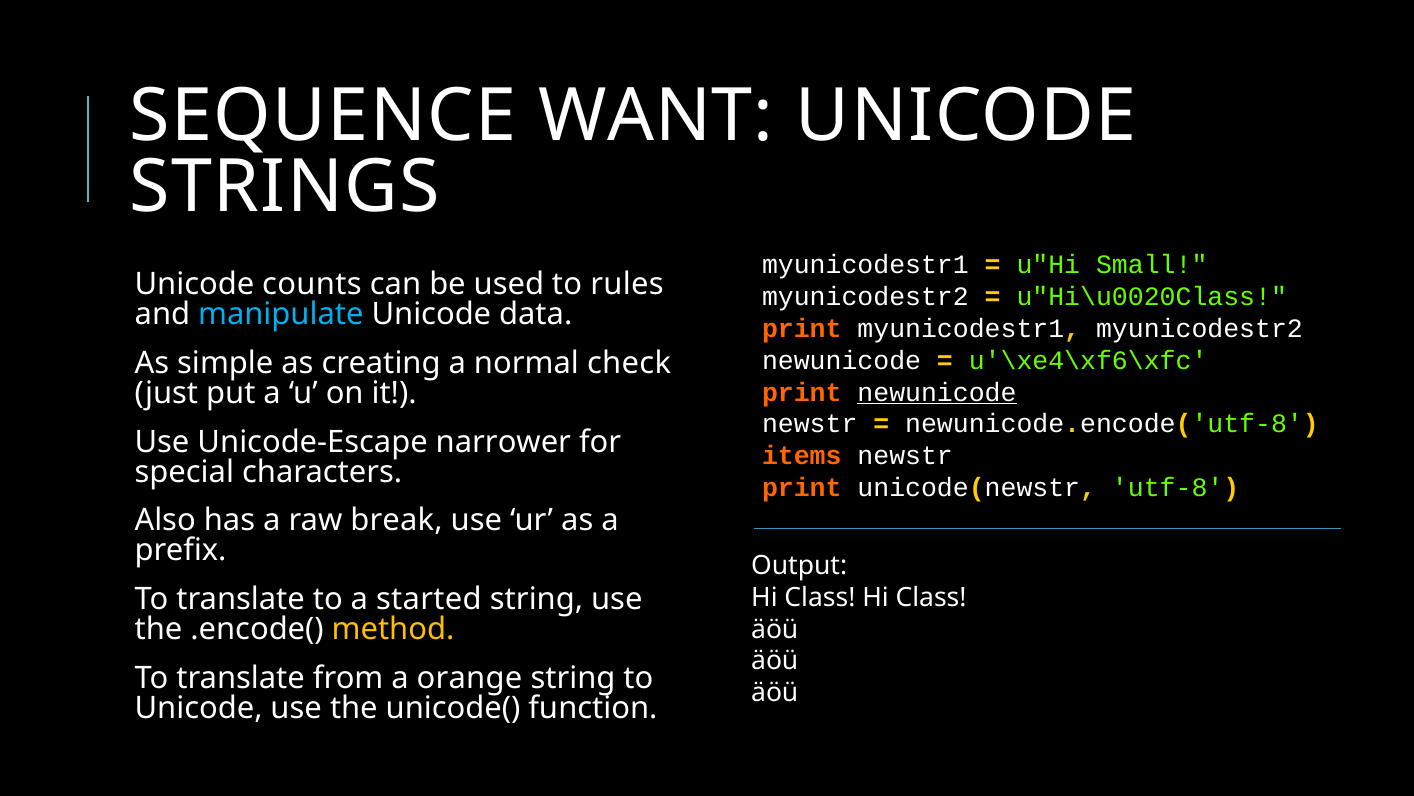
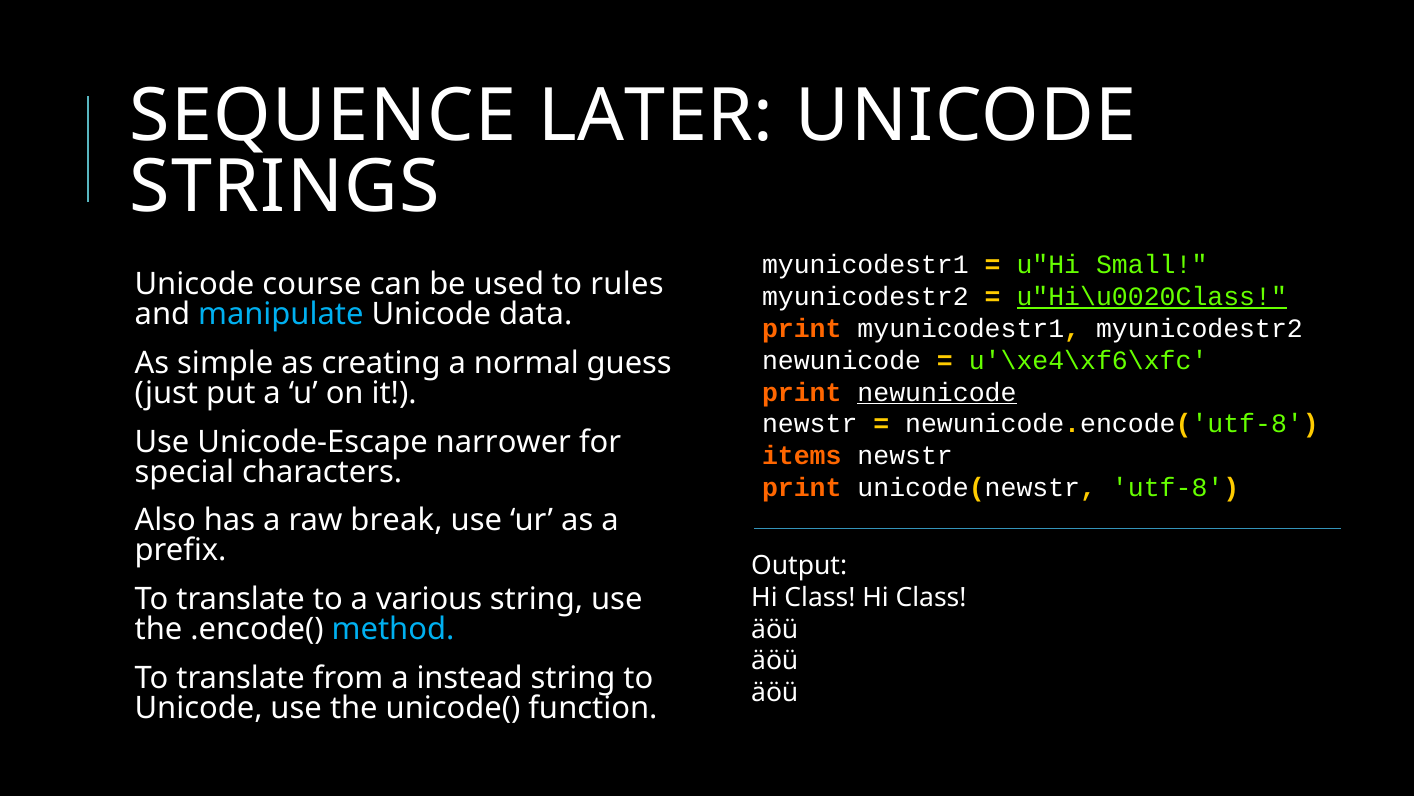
WANT: WANT -> LATER
counts: counts -> course
u"Hi\u0020Class underline: none -> present
check: check -> guess
started: started -> various
method colour: yellow -> light blue
orange: orange -> instead
